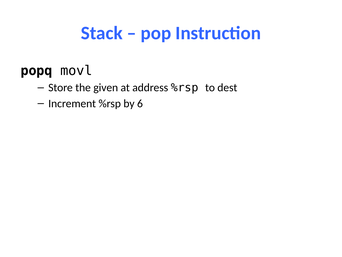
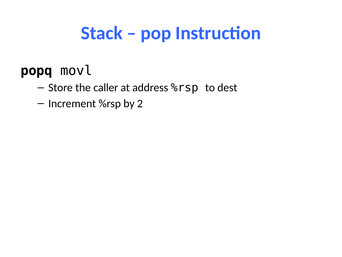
given: given -> caller
6: 6 -> 2
